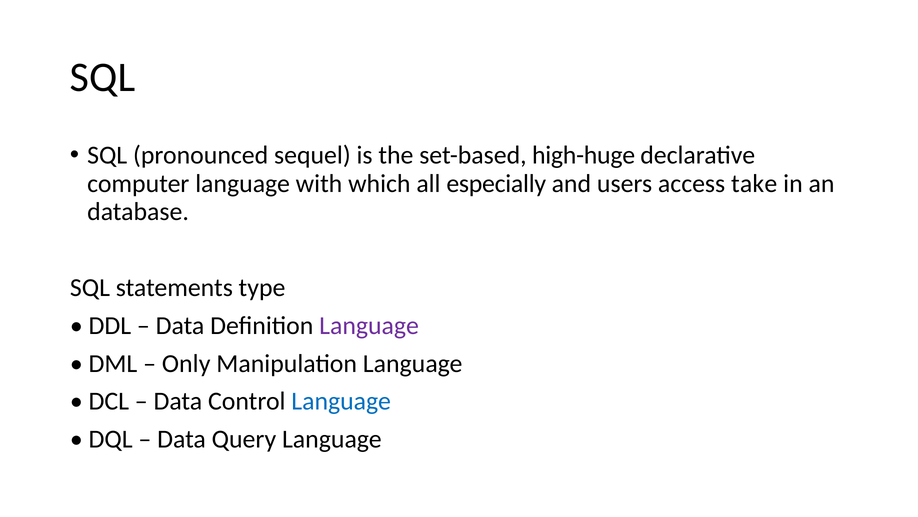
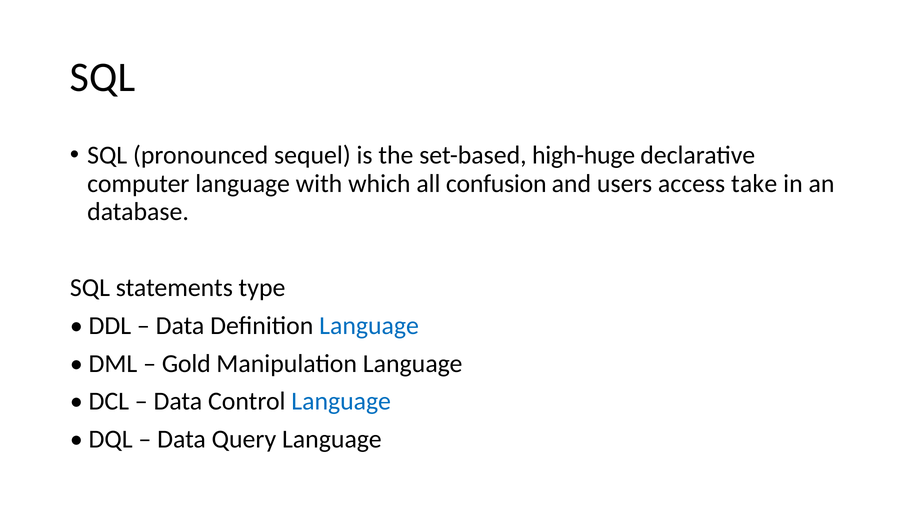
especially: especially -> confusion
Language at (369, 325) colour: purple -> blue
Only: Only -> Gold
